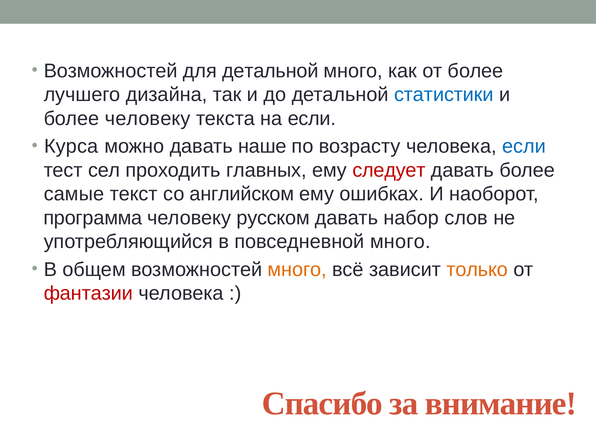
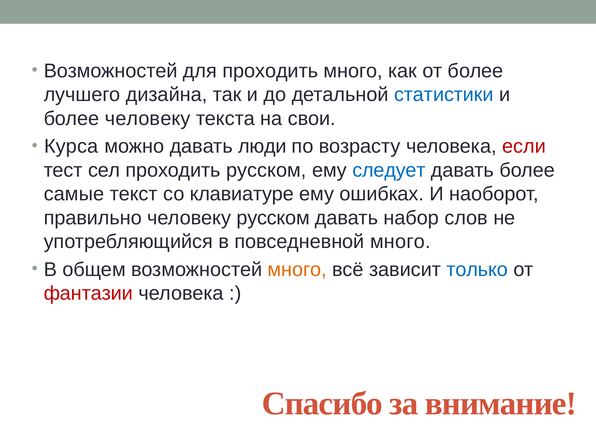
для детальной: детальной -> проходить
на если: если -> свои
наше: наше -> люди
если at (524, 146) colour: blue -> red
проходить главных: главных -> русском
следует colour: red -> blue
английском: английском -> клавиатуре
программа: программа -> правильно
только colour: orange -> blue
